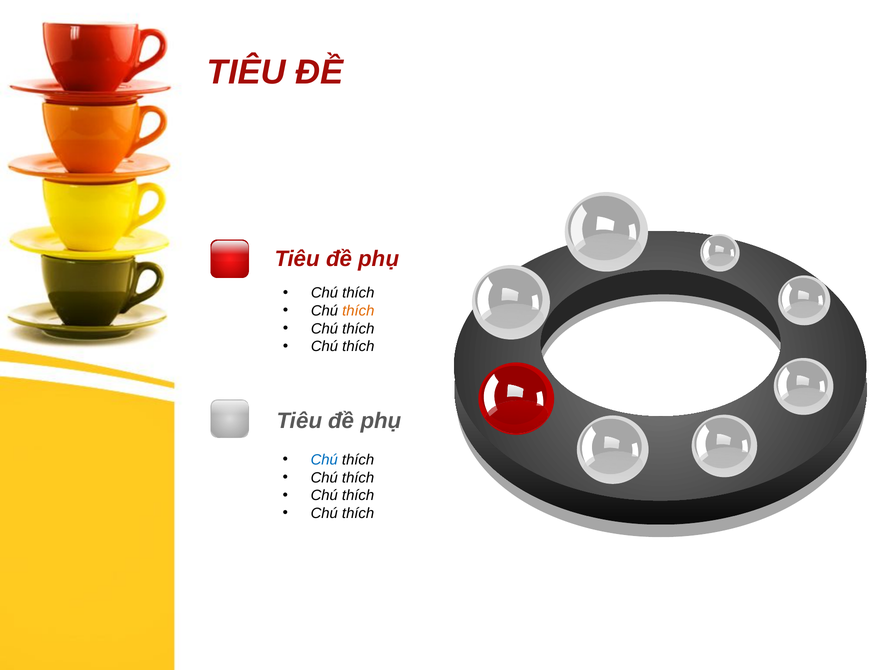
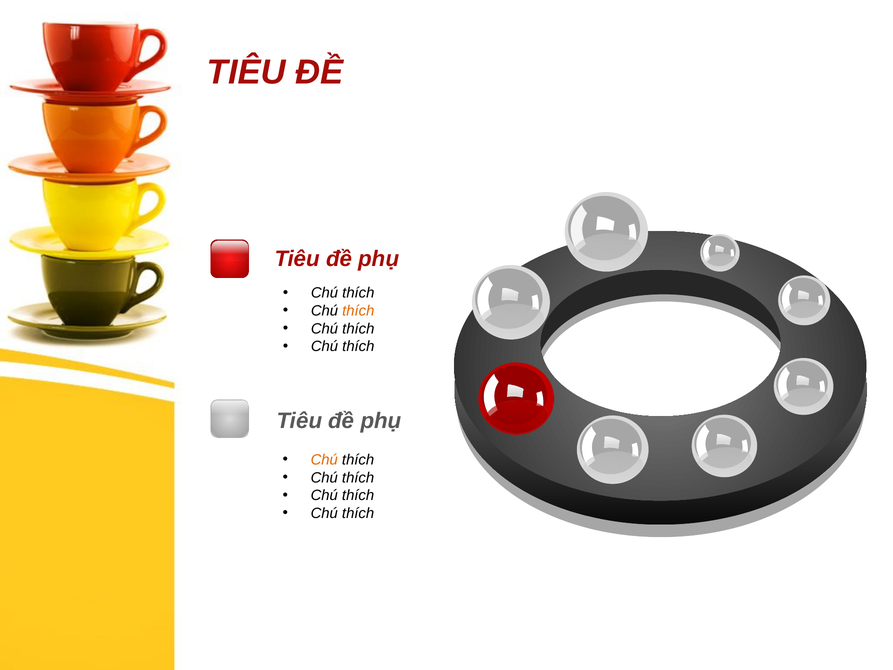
Chú at (324, 460) colour: blue -> orange
